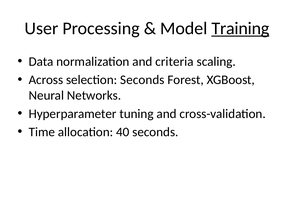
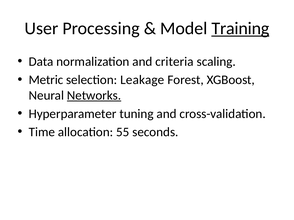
Across: Across -> Metric
selection Seconds: Seconds -> Leakage
Networks underline: none -> present
40: 40 -> 55
